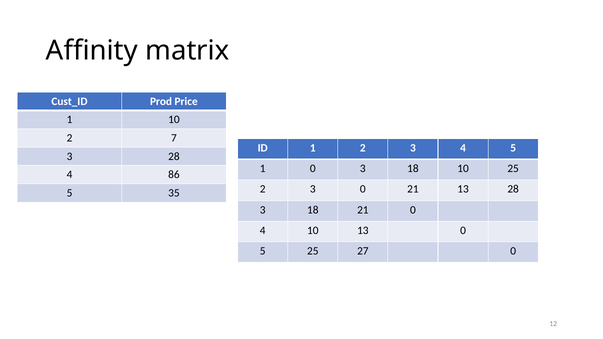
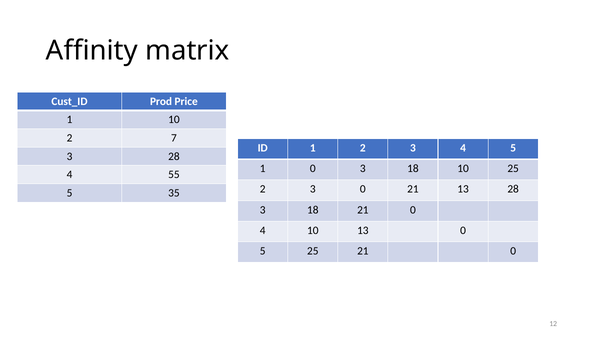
86: 86 -> 55
25 27: 27 -> 21
